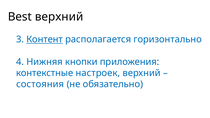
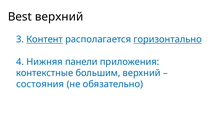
горизонтально underline: none -> present
кнопки: кнопки -> панели
настроек: настроек -> большим
